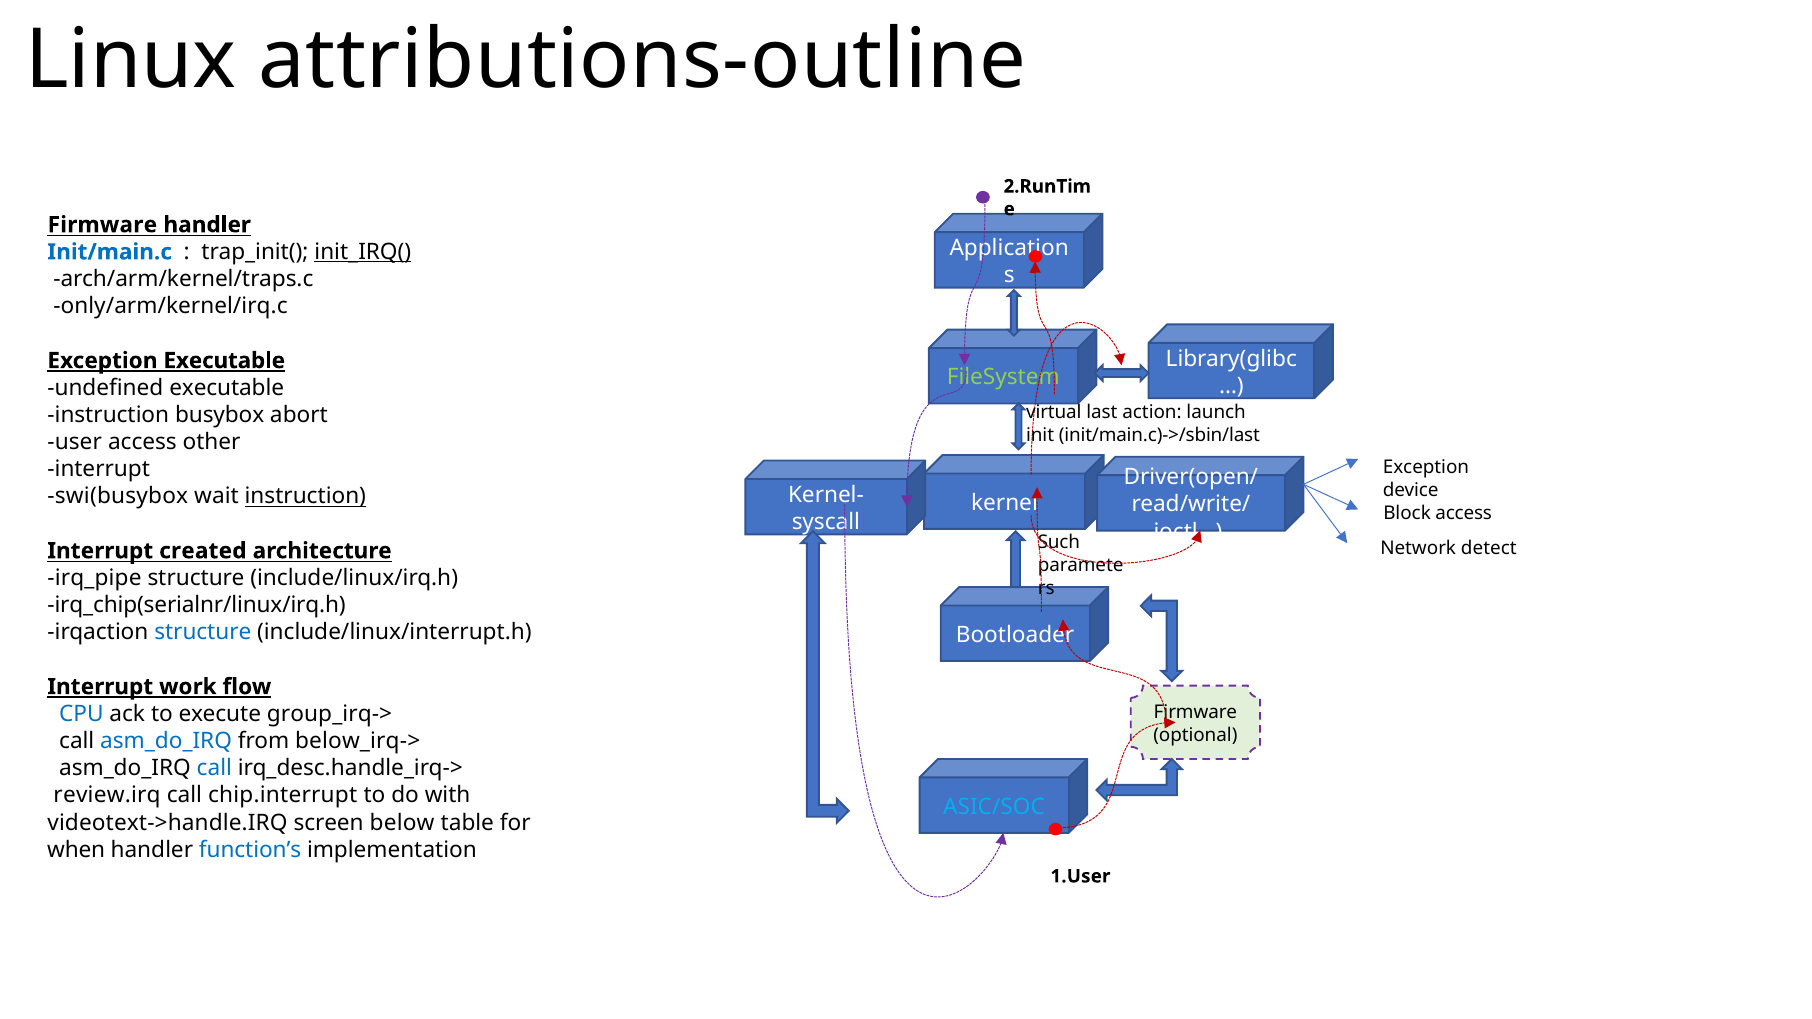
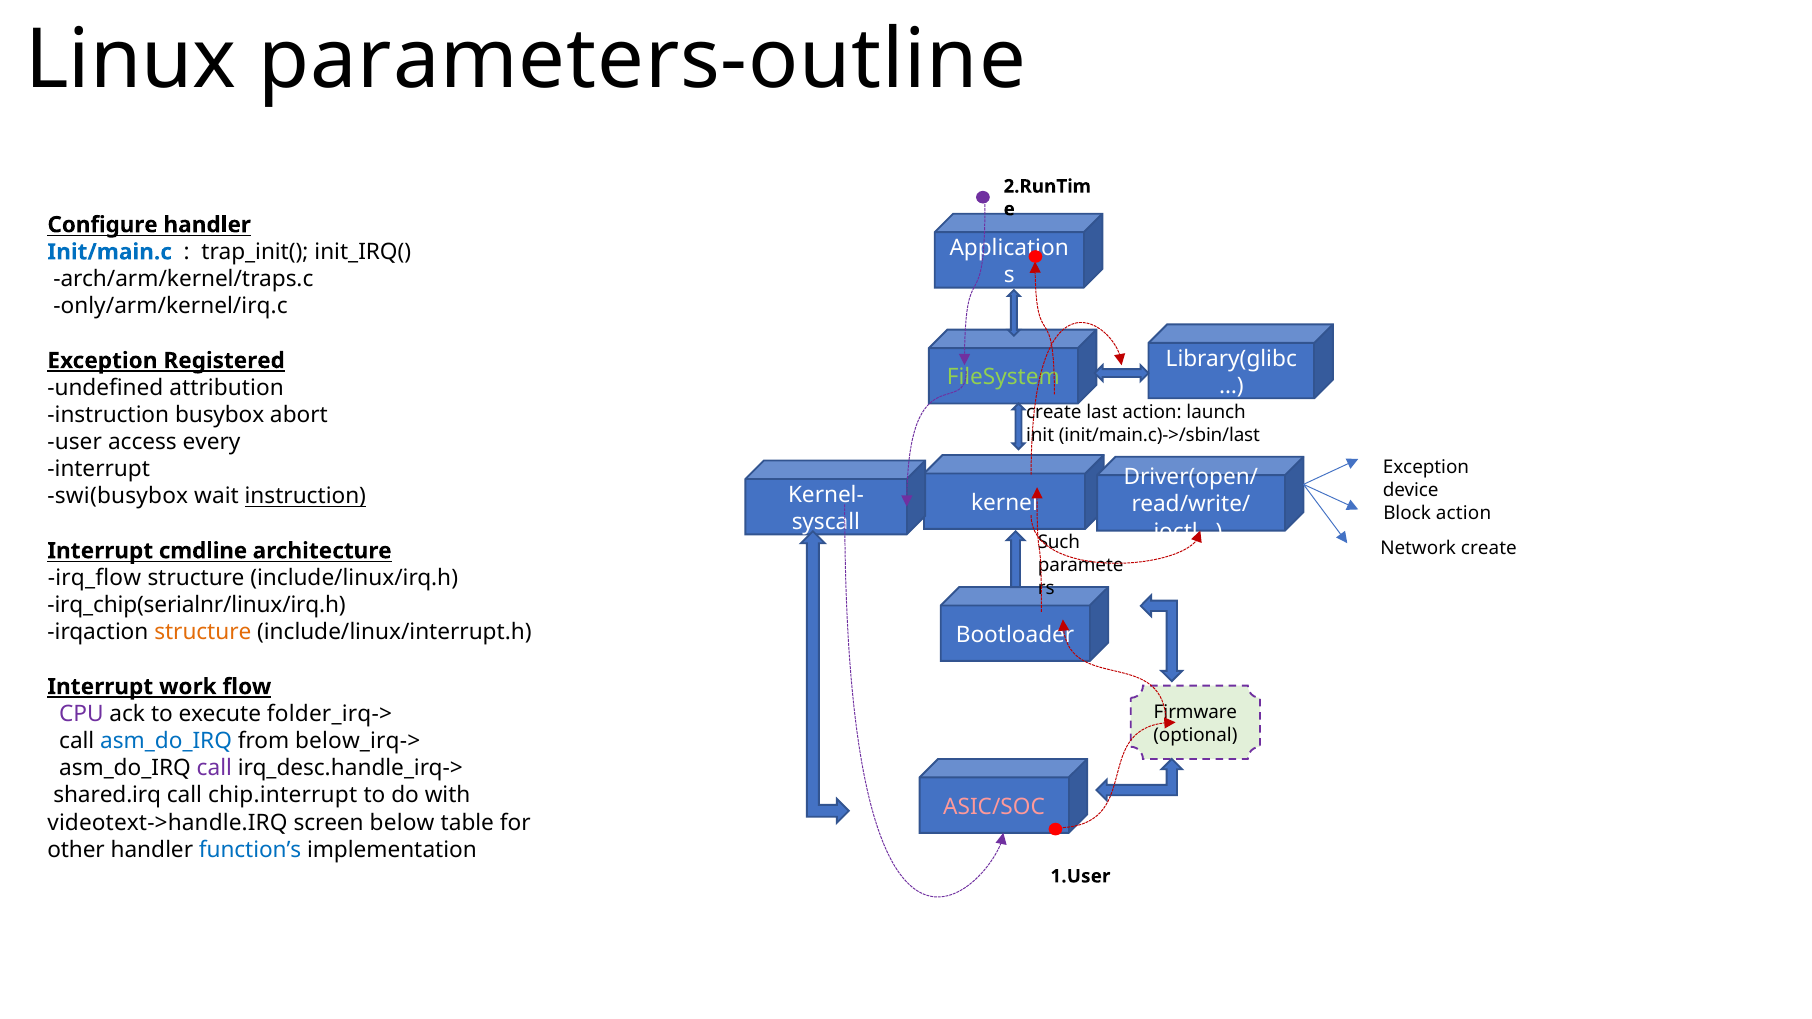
attributions-outline: attributions-outline -> parameters-outline
Firmware at (102, 225): Firmware -> Configure
init_IRQ( underline: present -> none
Exception Executable: Executable -> Registered
undefined executable: executable -> attribution
virtual at (1054, 412): virtual -> create
other: other -> every
Block access: access -> action
Network detect: detect -> create
created: created -> cmdline
irq_pipe: irq_pipe -> irq_flow
structure at (203, 633) colour: blue -> orange
CPU colour: blue -> purple
group_irq->: group_irq-> -> folder_irq->
call at (214, 768) colour: blue -> purple
review.irq: review.irq -> shared.irq
ASIC/SOC colour: light blue -> pink
when: when -> other
